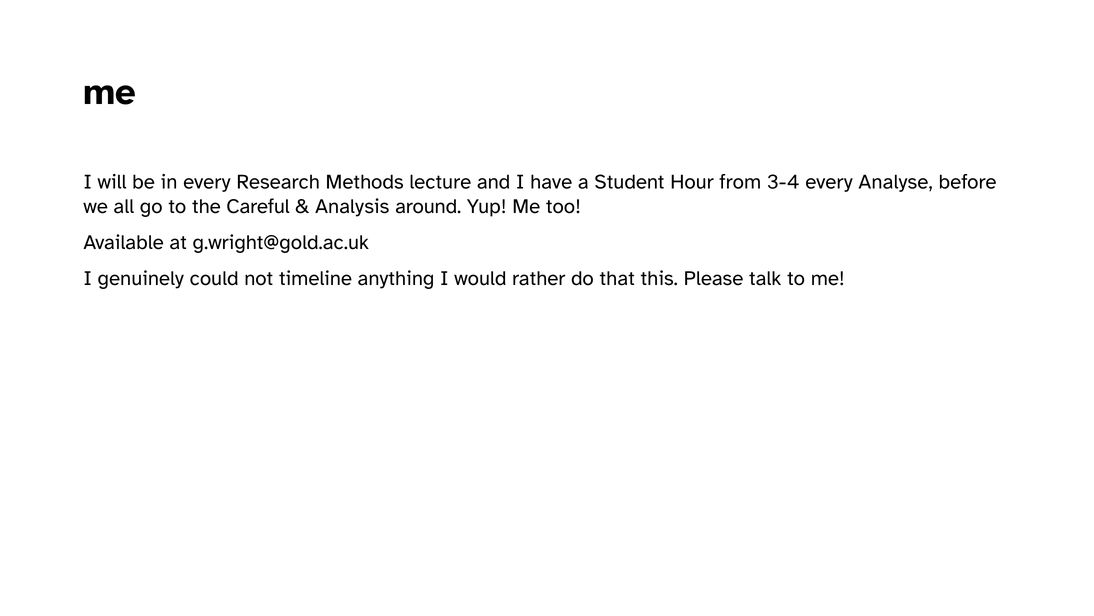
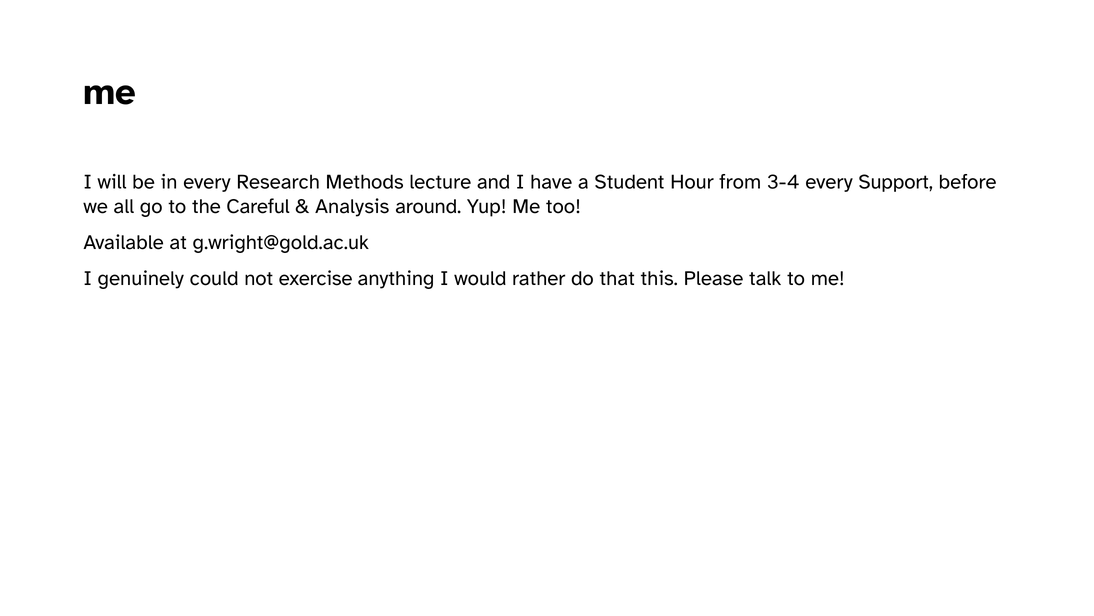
Analyse: Analyse -> Support
timeline: timeline -> exercise
